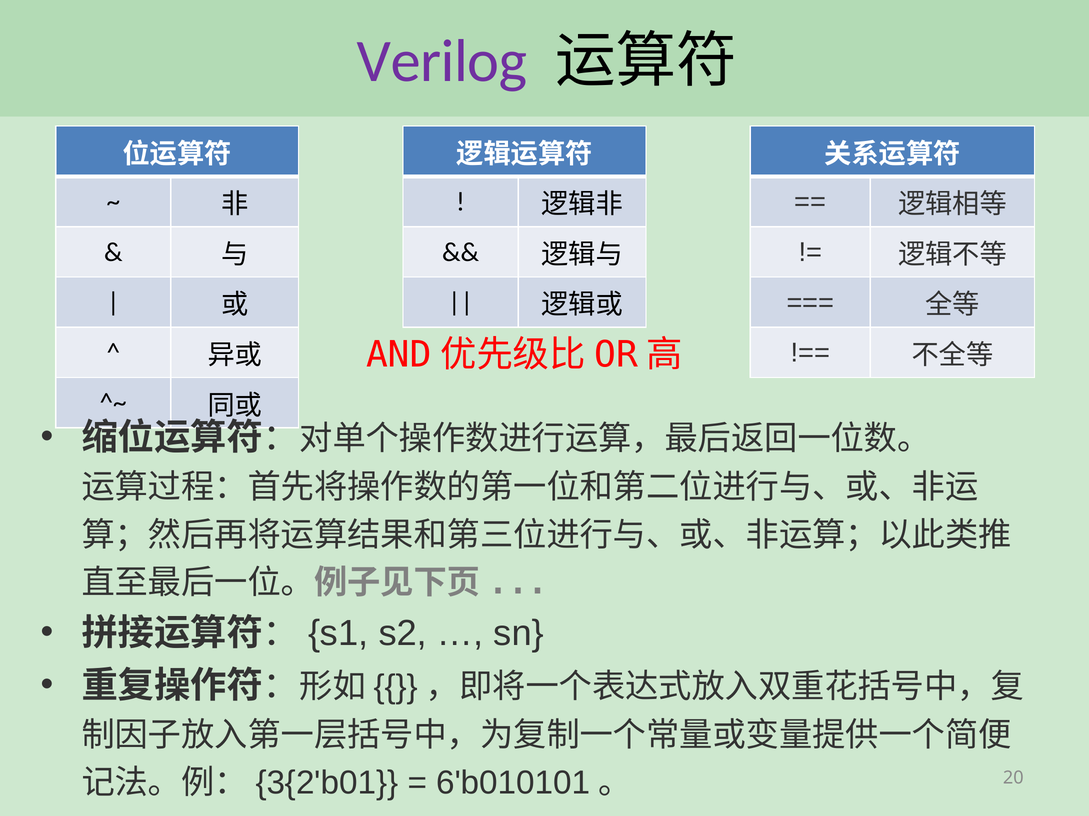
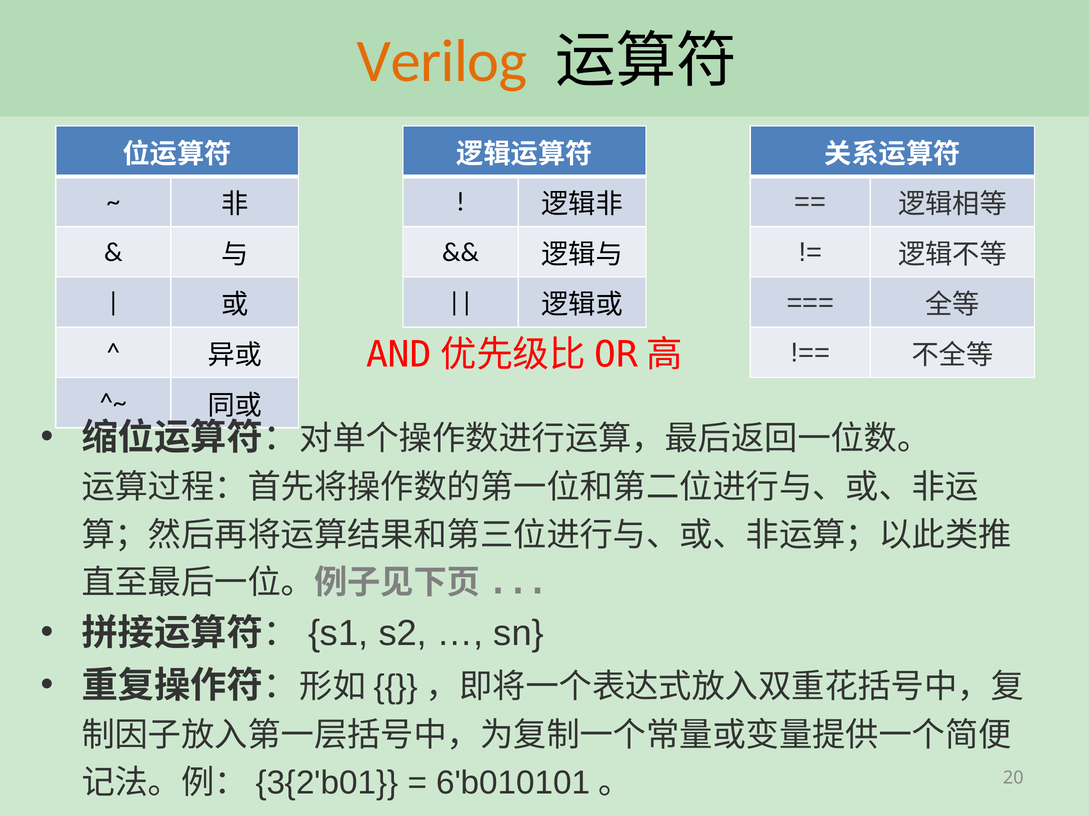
Verilog colour: purple -> orange
